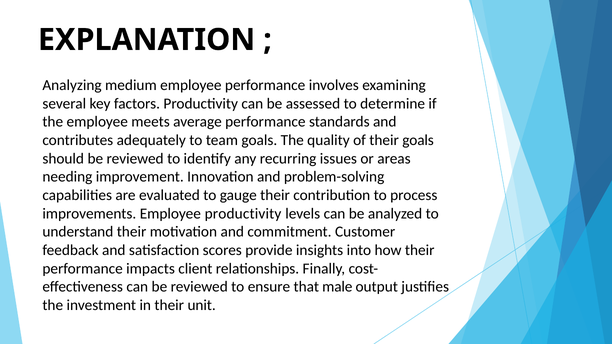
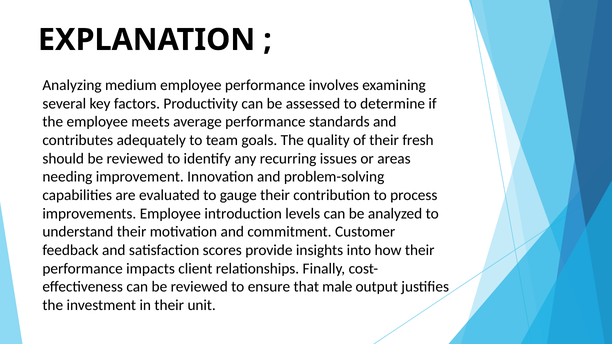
their goals: goals -> fresh
Employee productivity: productivity -> introduction
